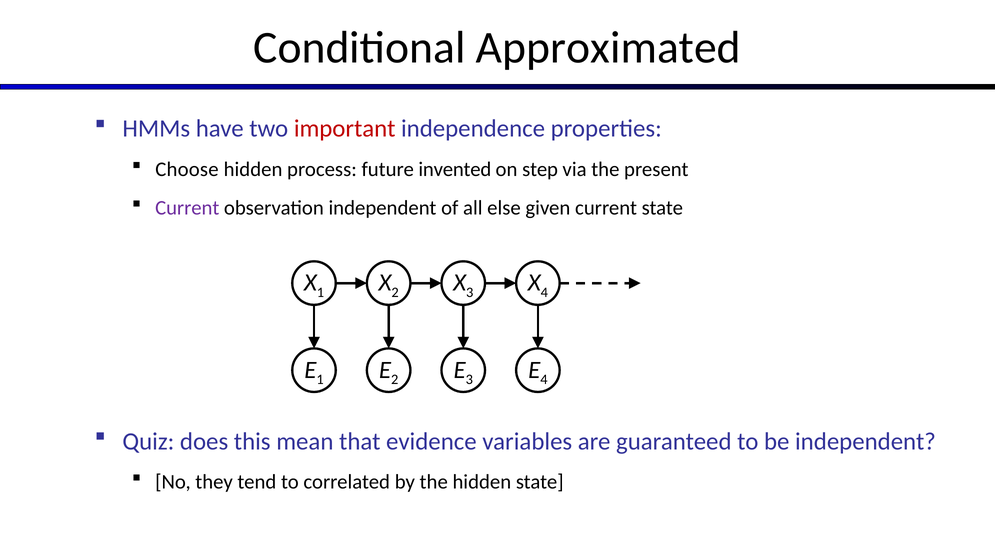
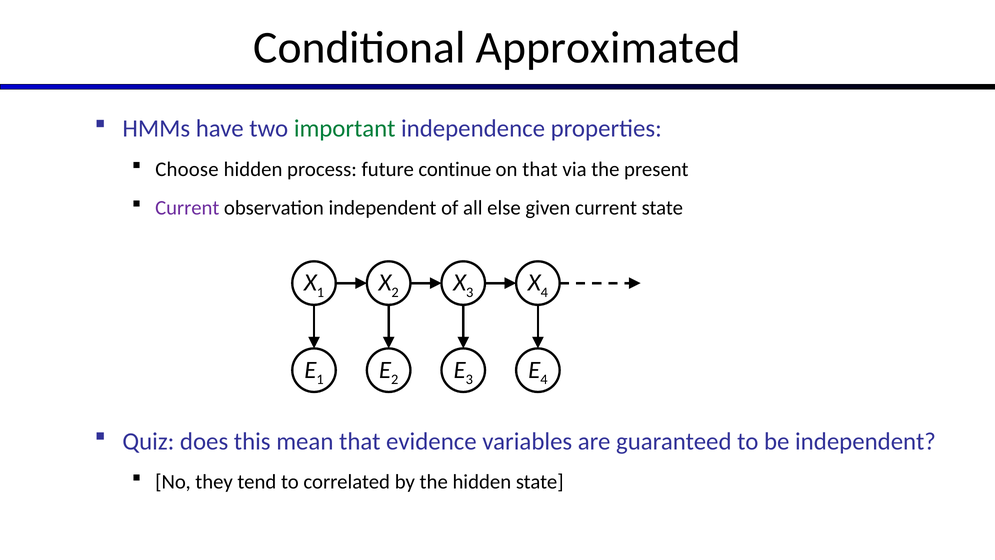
important colour: red -> green
invented: invented -> continue
on step: step -> that
